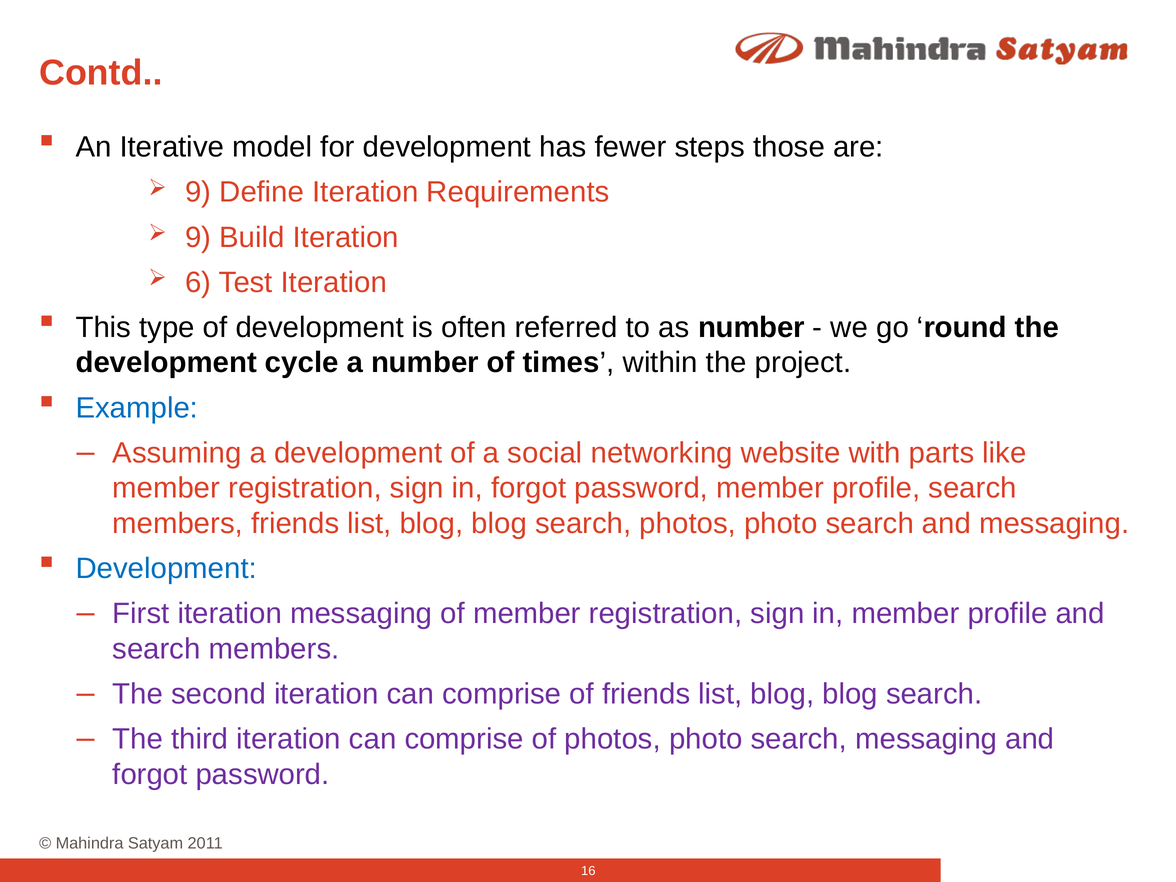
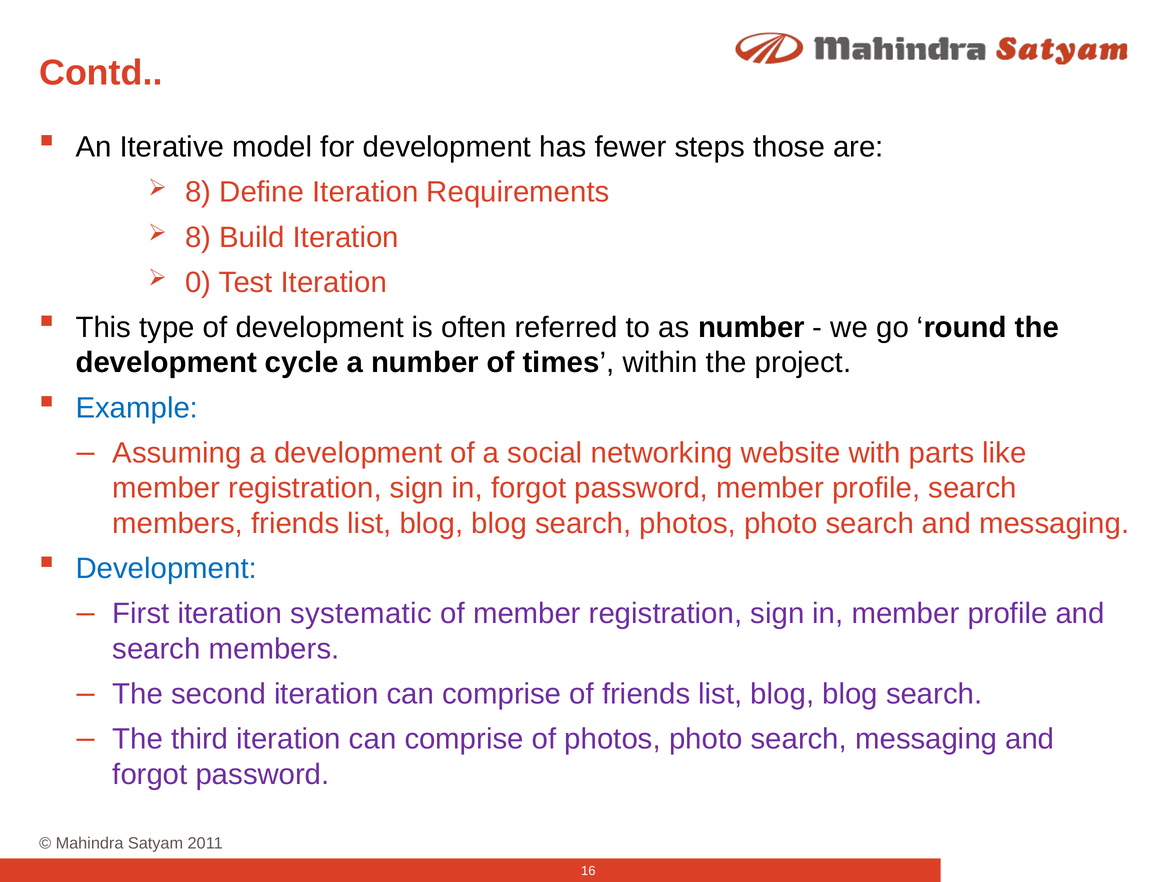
9 at (198, 192): 9 -> 8
9 at (198, 237): 9 -> 8
6: 6 -> 0
iteration messaging: messaging -> systematic
